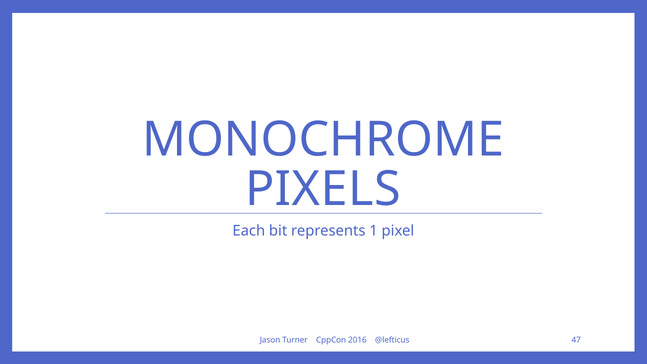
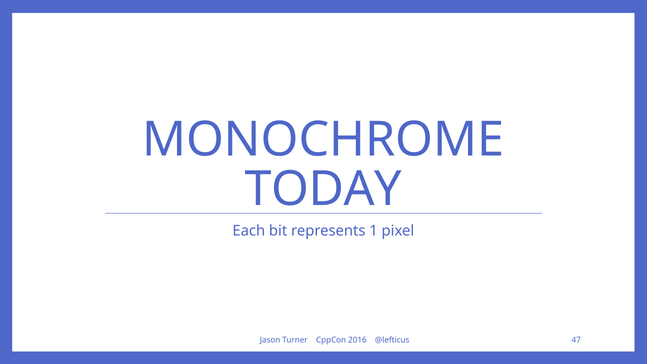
PIXELS: PIXELS -> TODAY
